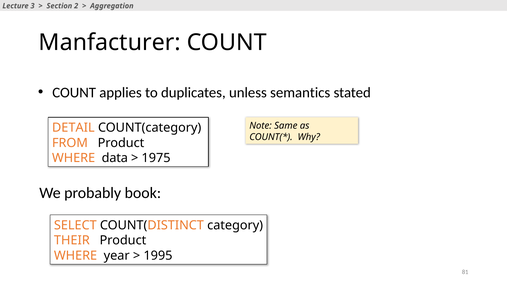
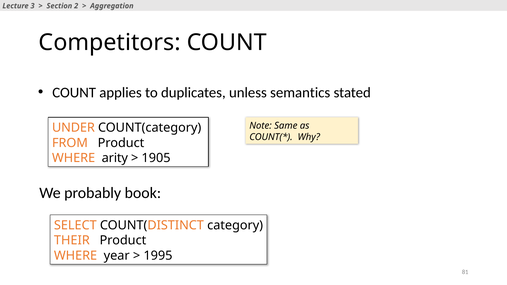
Manfacturer: Manfacturer -> Competitors
DETAIL: DETAIL -> UNDER
data: data -> arity
1975: 1975 -> 1905
